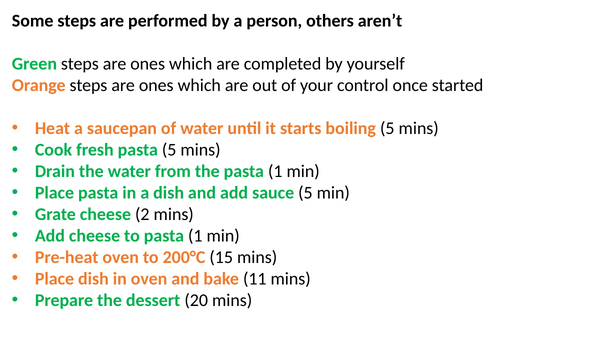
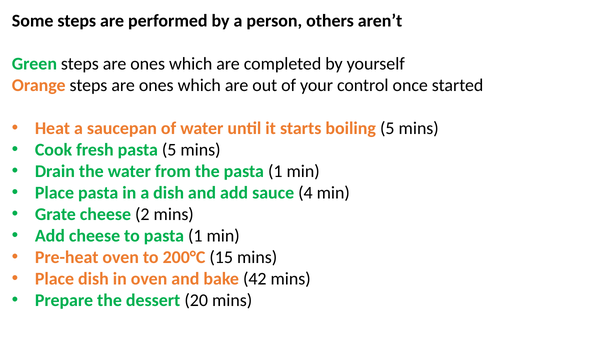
sauce 5: 5 -> 4
11: 11 -> 42
